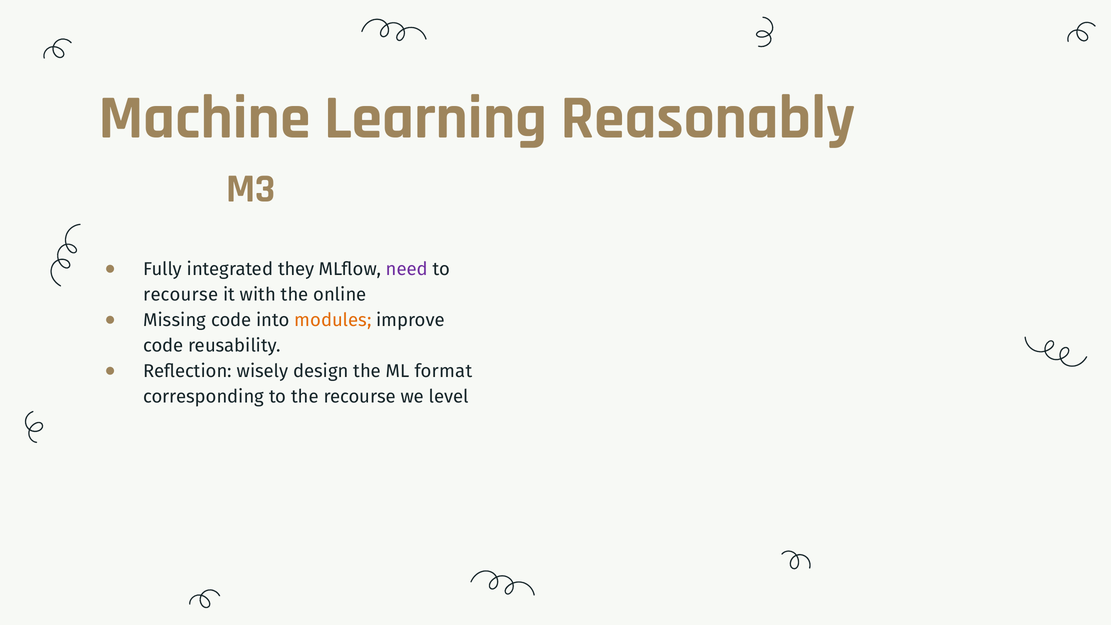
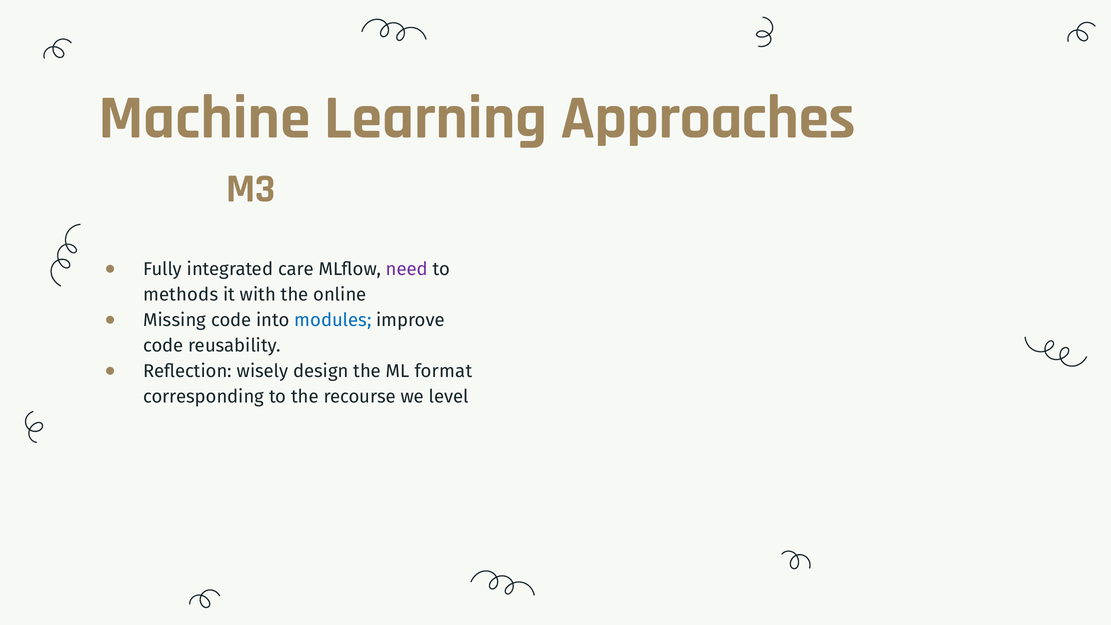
Reasonably: Reasonably -> Approaches
they: they -> care
recourse at (181, 295): recourse -> methods
modules colour: orange -> blue
